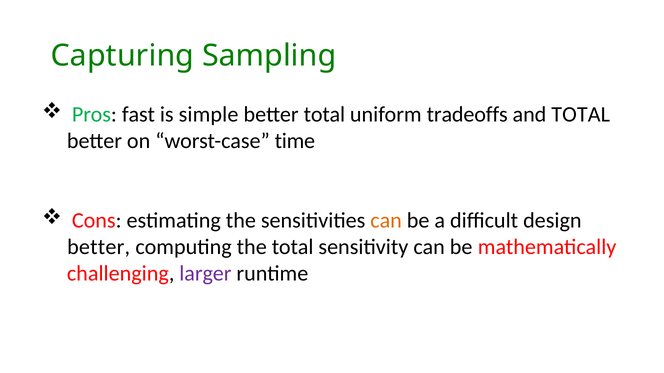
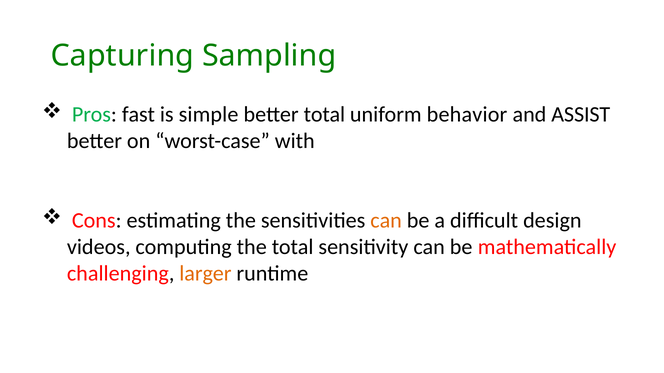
tradeoffs: tradeoffs -> behavior
and TOTAL: TOTAL -> ASSIST
time: time -> with
better at (99, 247): better -> videos
larger colour: purple -> orange
